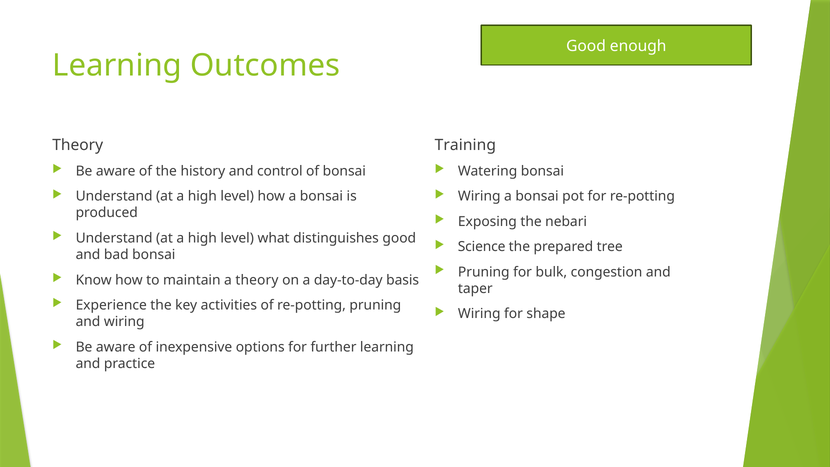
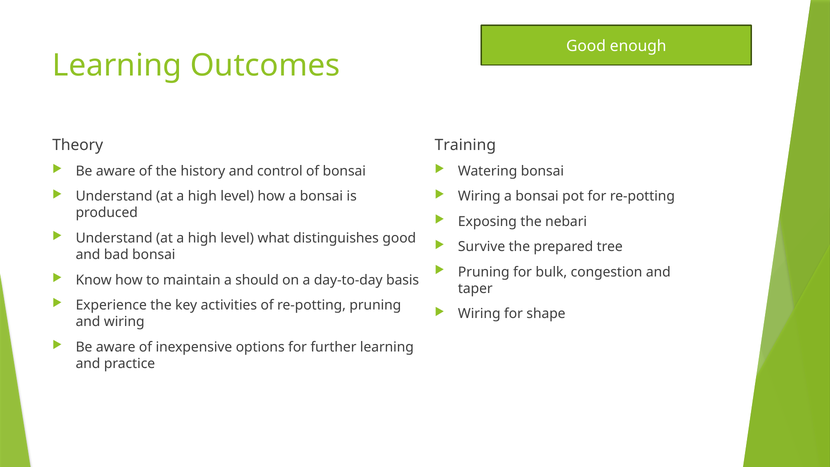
Science: Science -> Survive
a theory: theory -> should
